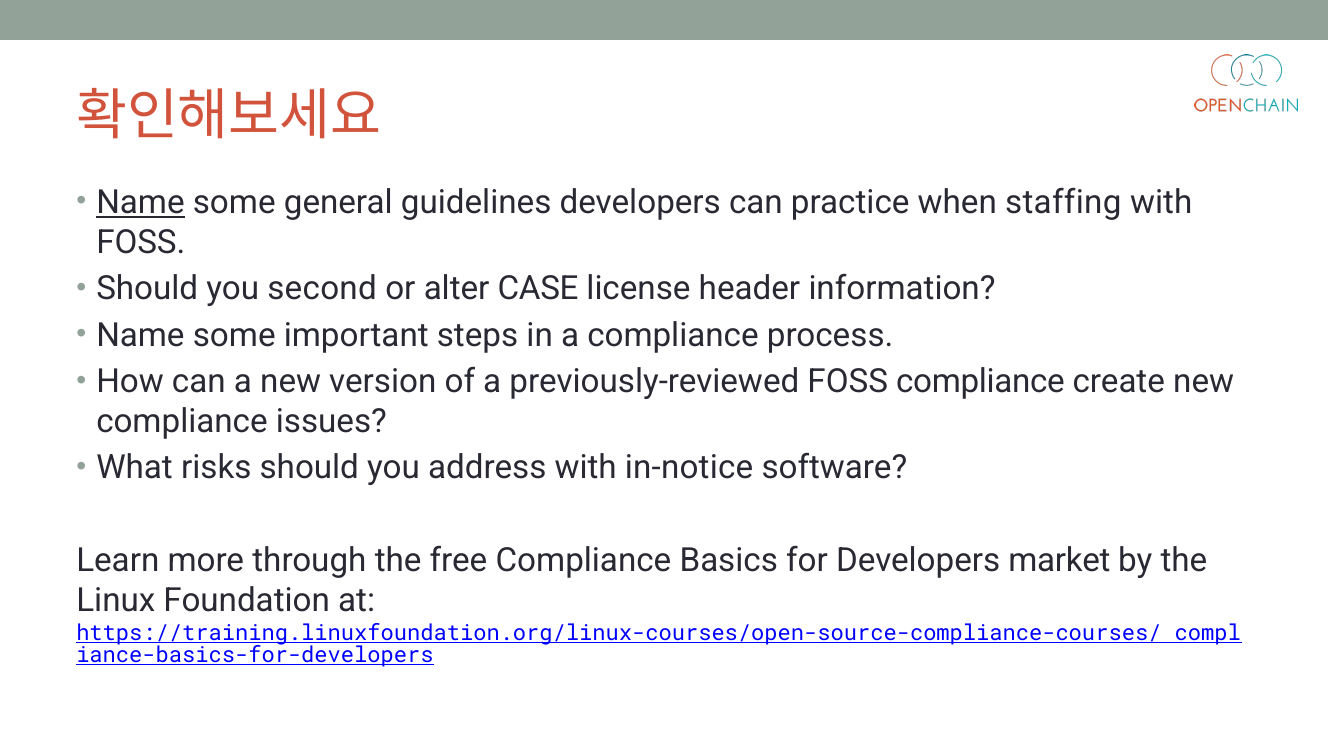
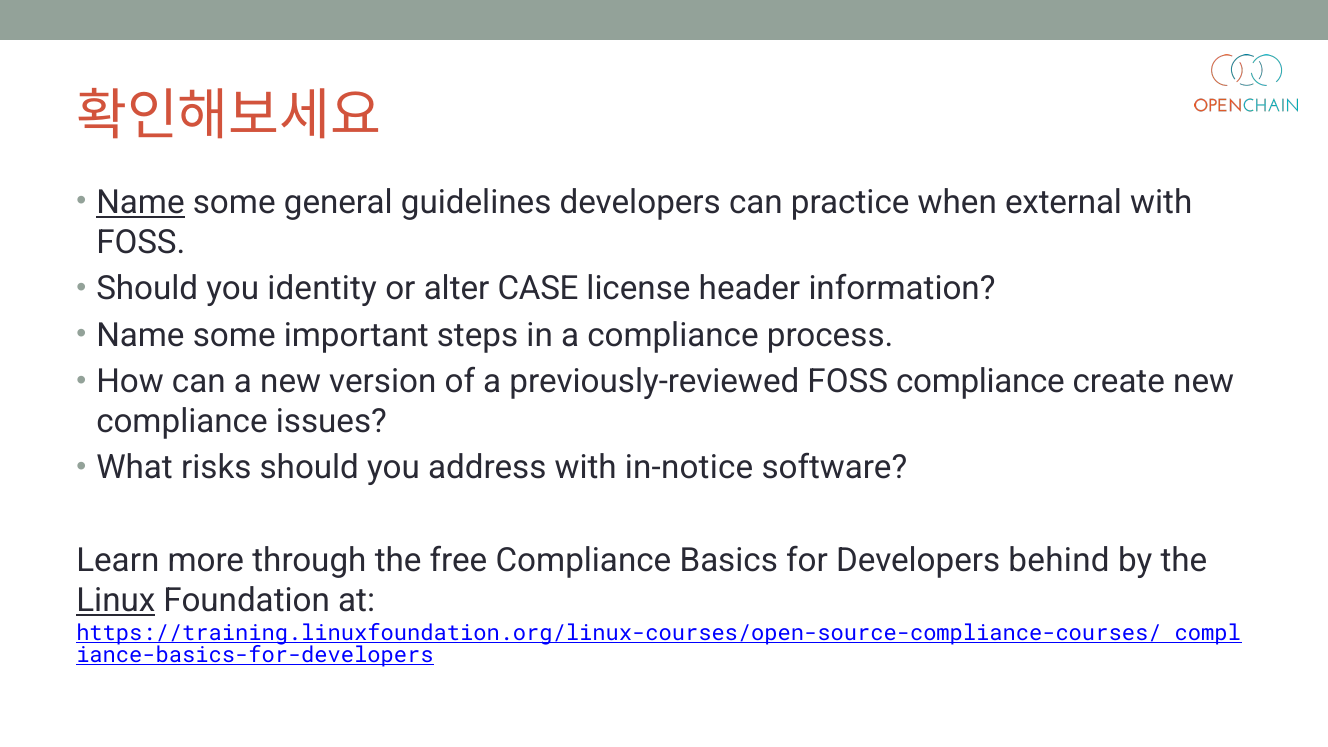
staffing: staffing -> external
second: second -> identity
market: market -> behind
Linux underline: none -> present
